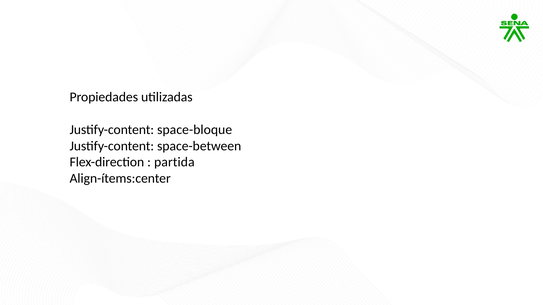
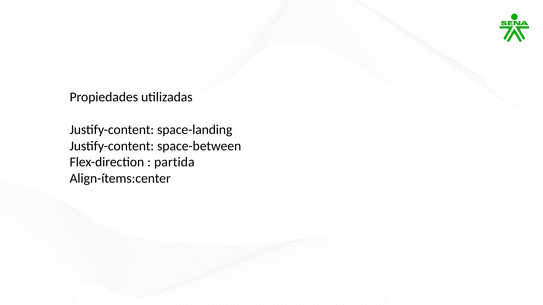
space-bloque: space-bloque -> space-landing
